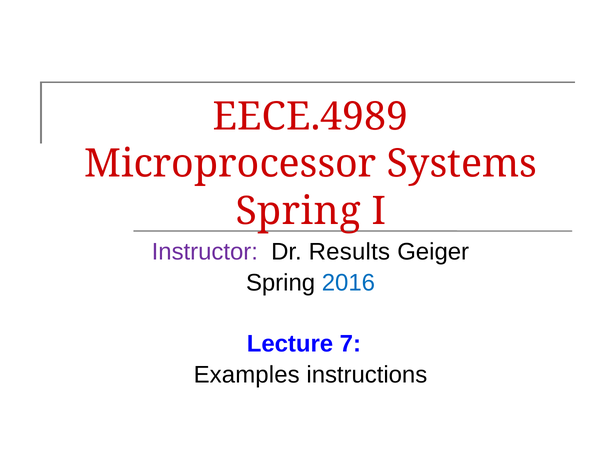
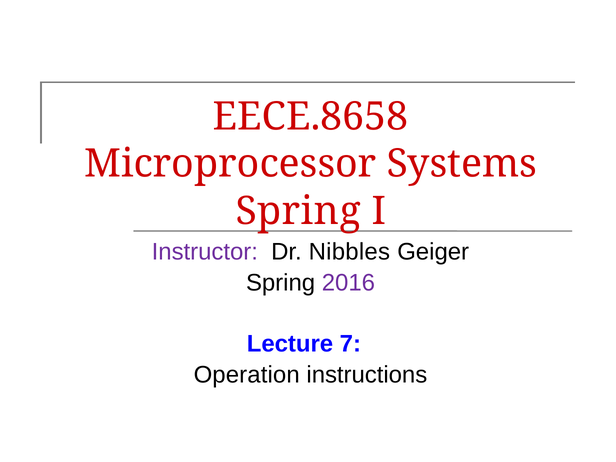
EECE.4989: EECE.4989 -> EECE.8658
Results: Results -> Nibbles
2016 colour: blue -> purple
Examples: Examples -> Operation
